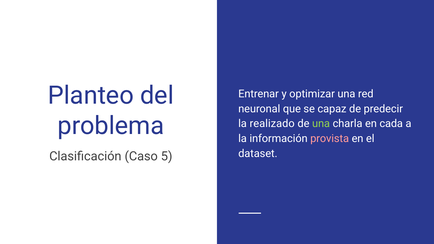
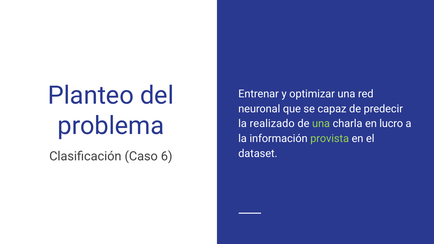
cada: cada -> lucro
provista colour: pink -> light green
5: 5 -> 6
